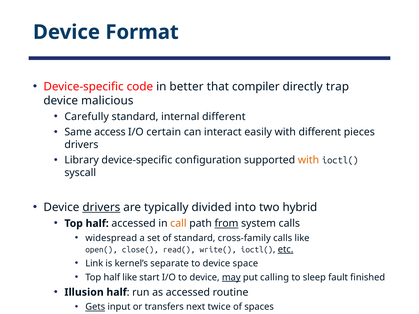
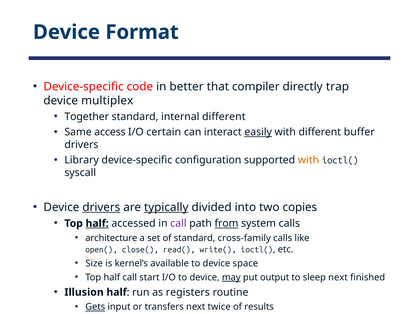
malicious: malicious -> multiplex
Carefully: Carefully -> Together
easily underline: none -> present
pieces: pieces -> buffer
typically underline: none -> present
hybrid: hybrid -> copies
half at (97, 224) underline: none -> present
call at (178, 224) colour: orange -> purple
widespread: widespread -> architecture
etc underline: present -> none
Link: Link -> Size
separate: separate -> available
half like: like -> call
calling: calling -> output
sleep fault: fault -> next
as accessed: accessed -> registers
spaces: spaces -> results
